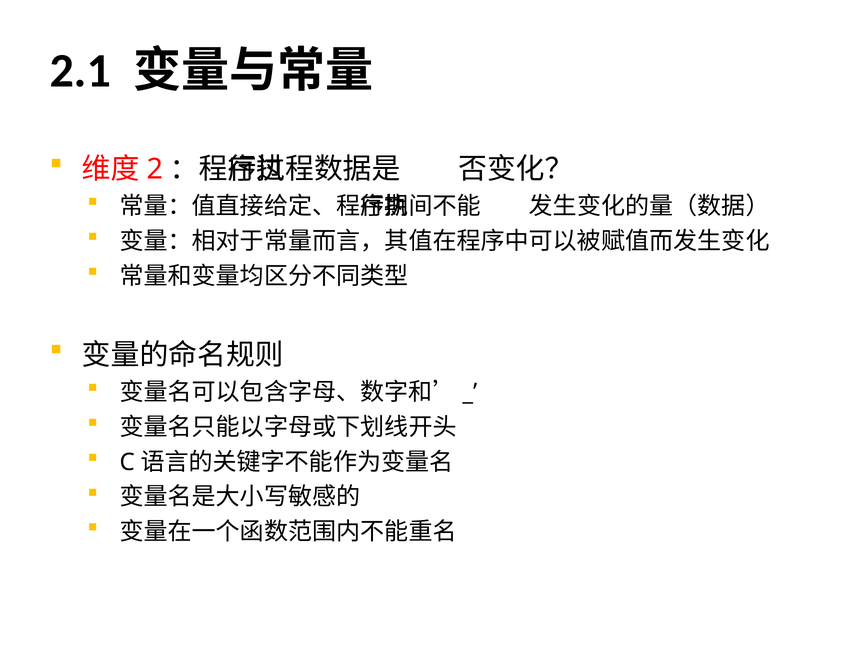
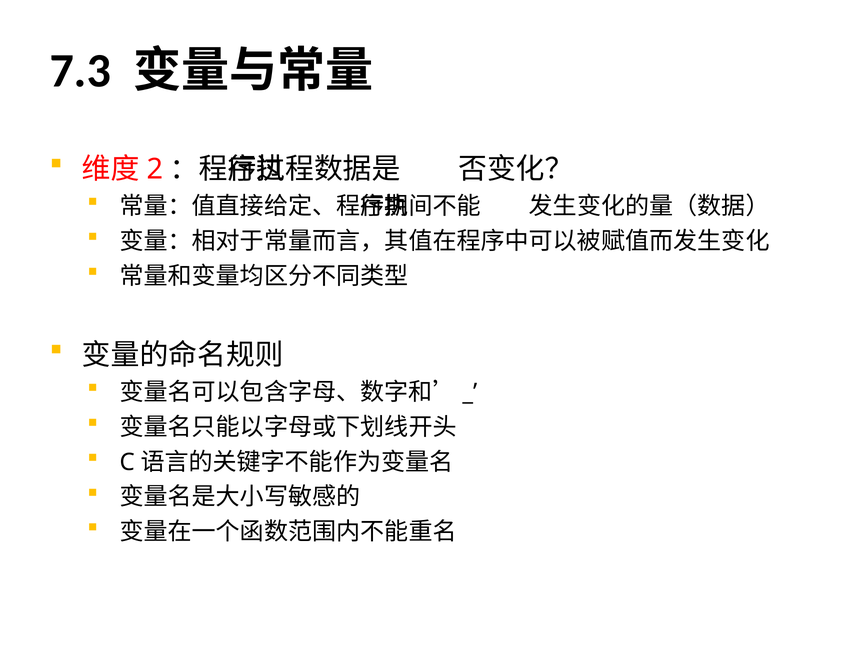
2.1: 2.1 -> 7.3
